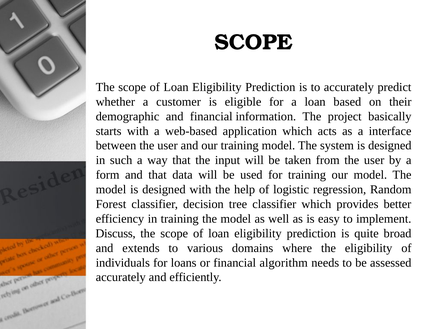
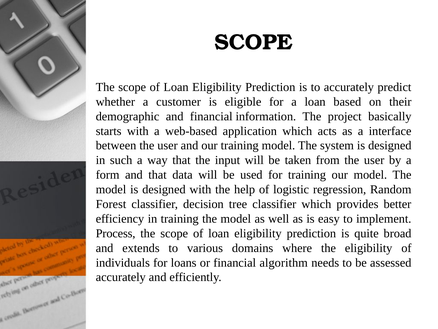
Discuss: Discuss -> Process
